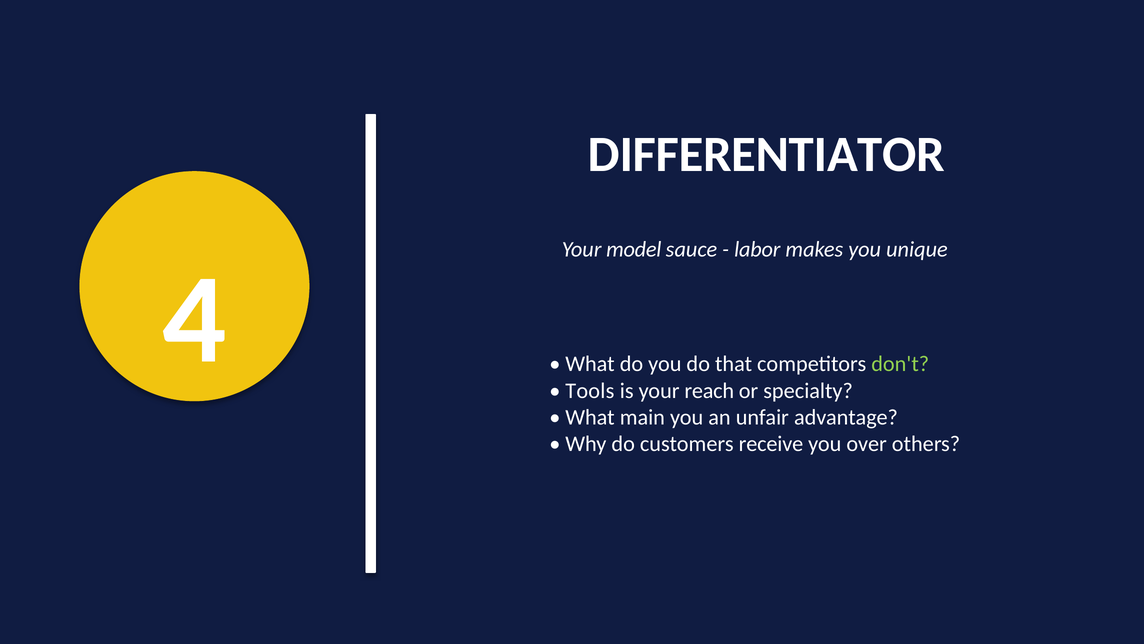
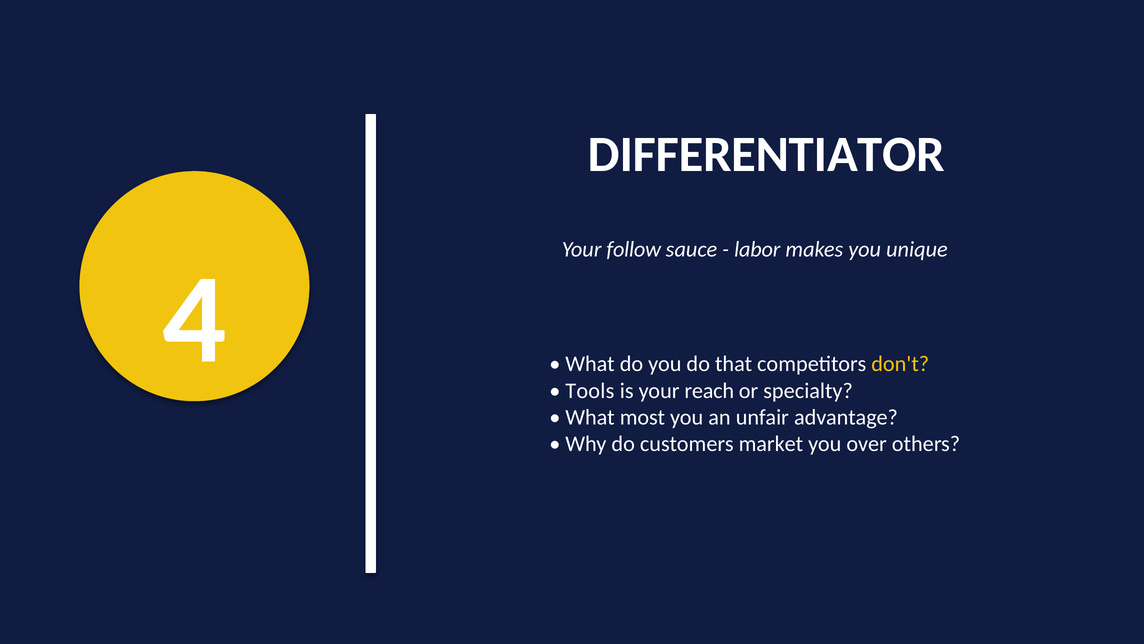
model: model -> follow
don't colour: light green -> yellow
main: main -> most
receive: receive -> market
